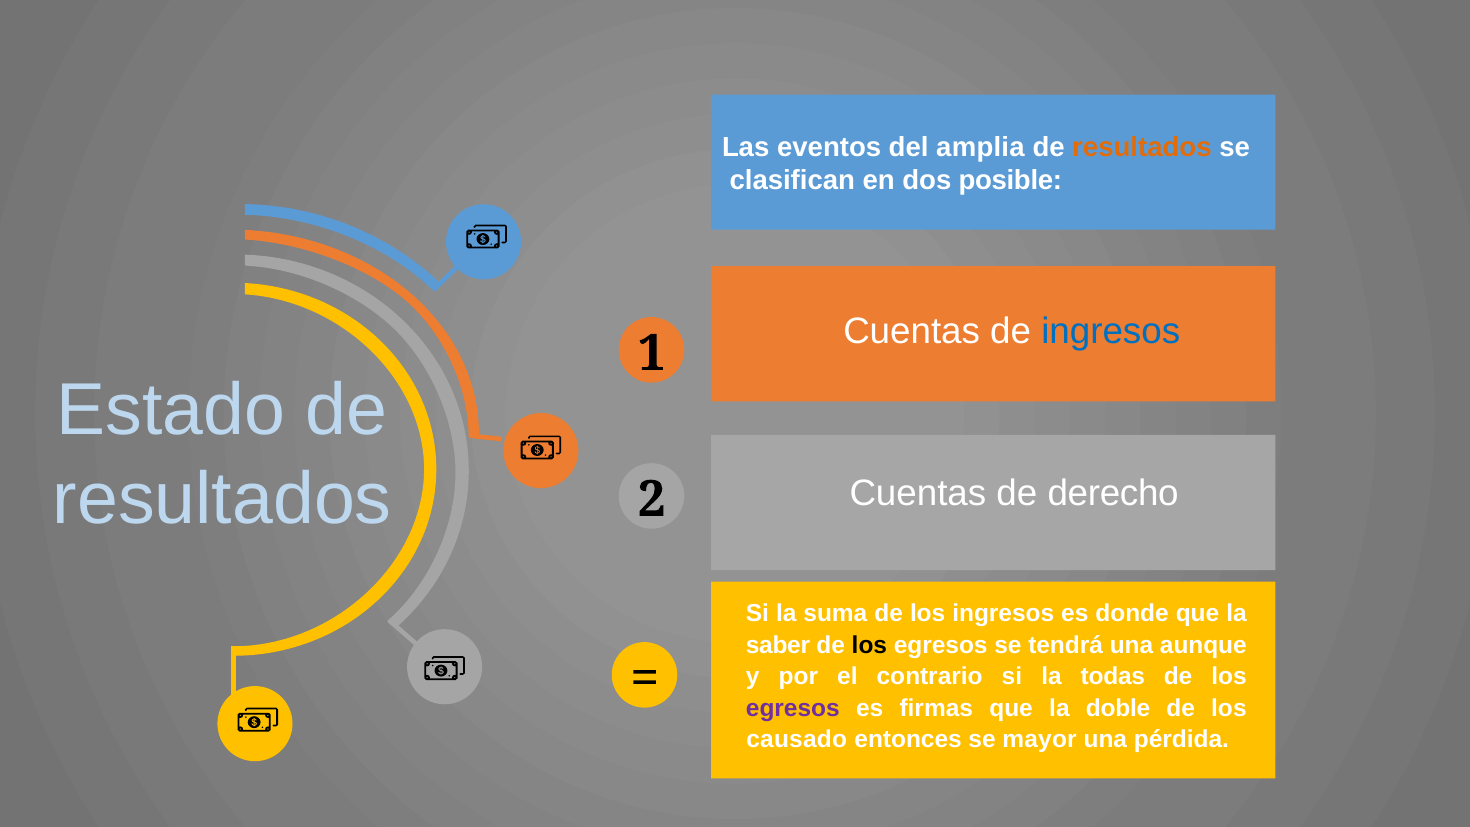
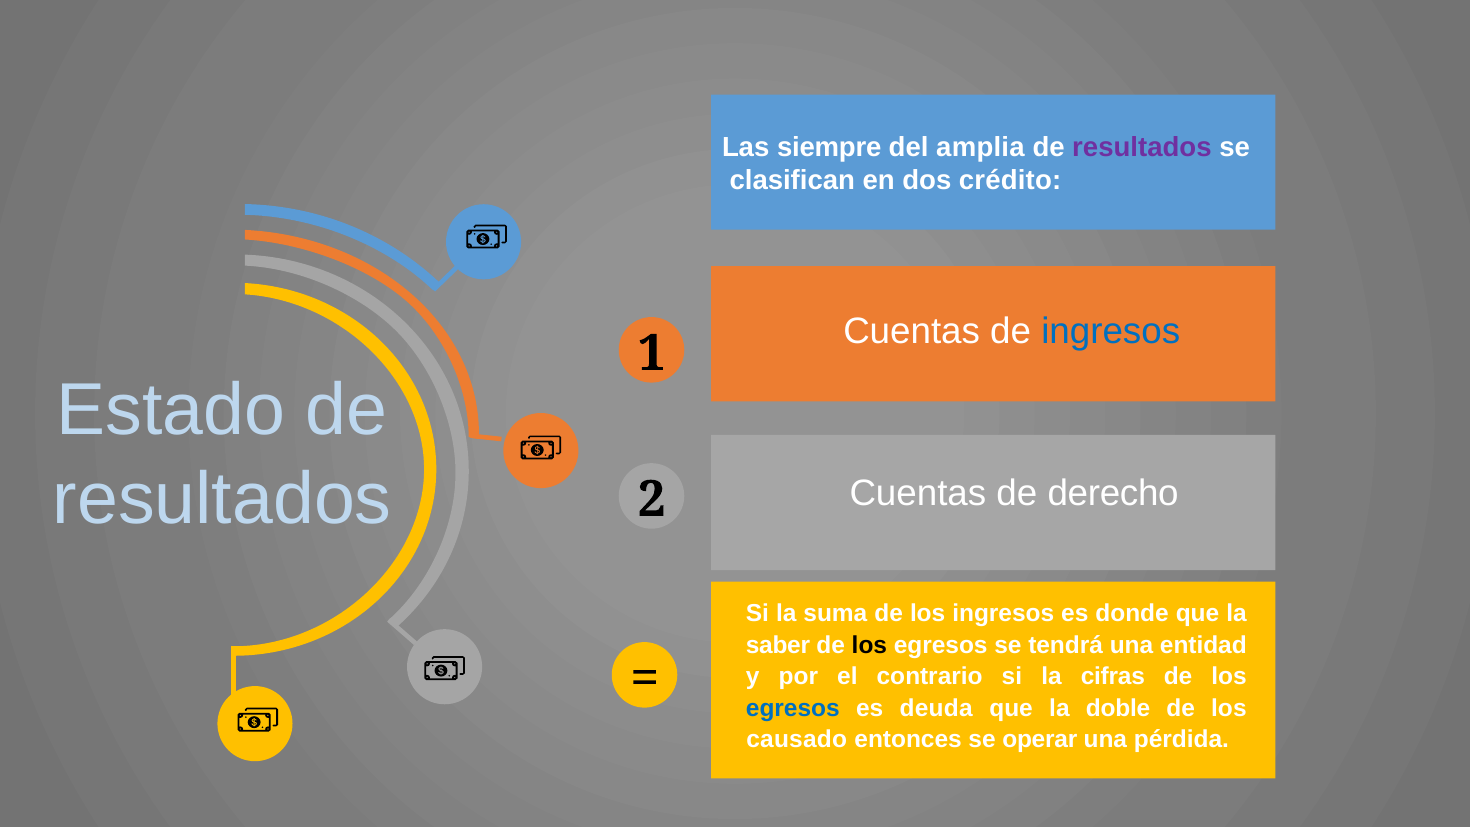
eventos: eventos -> siempre
resultados at (1142, 148) colour: orange -> purple
posible: posible -> crédito
aunque: aunque -> entidad
todas: todas -> cifras
egresos at (793, 708) colour: purple -> blue
firmas: firmas -> deuda
mayor: mayor -> operar
